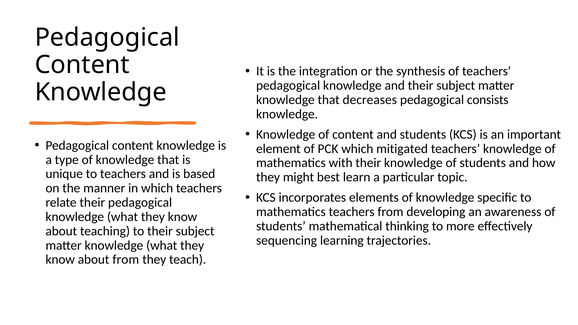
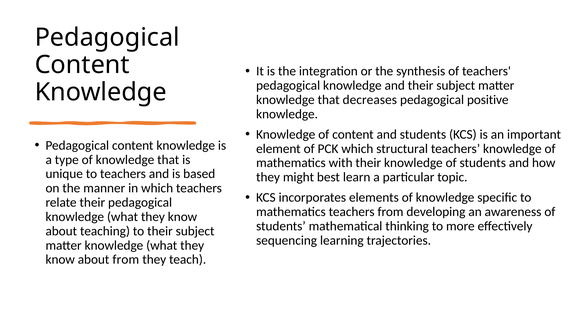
consists: consists -> positive
mitigated: mitigated -> structural
